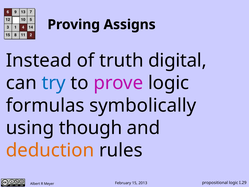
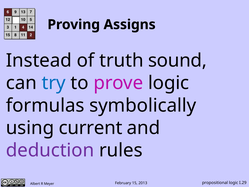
digital: digital -> sound
though: though -> current
deduction colour: orange -> purple
